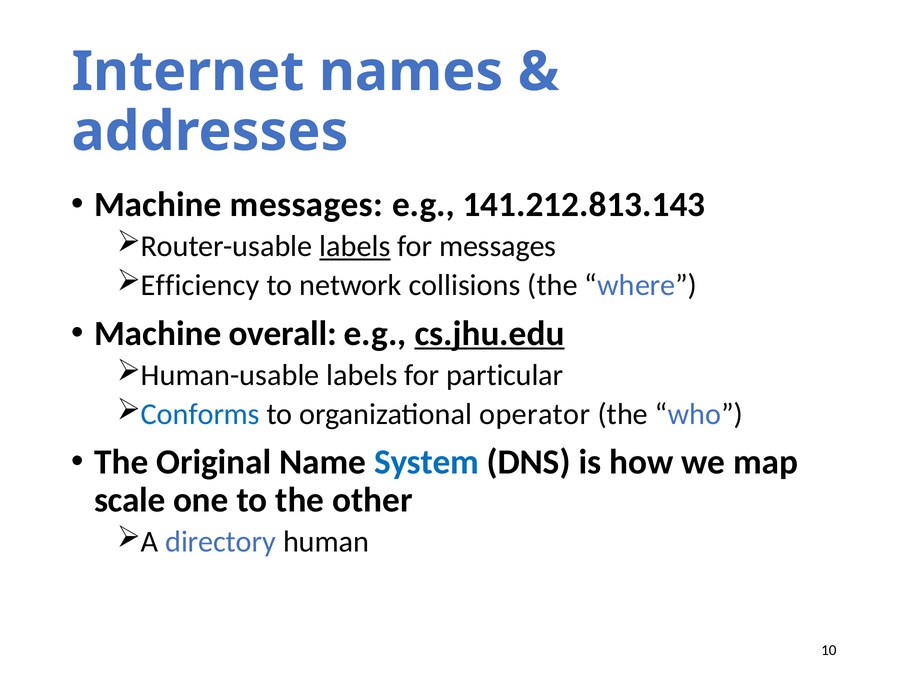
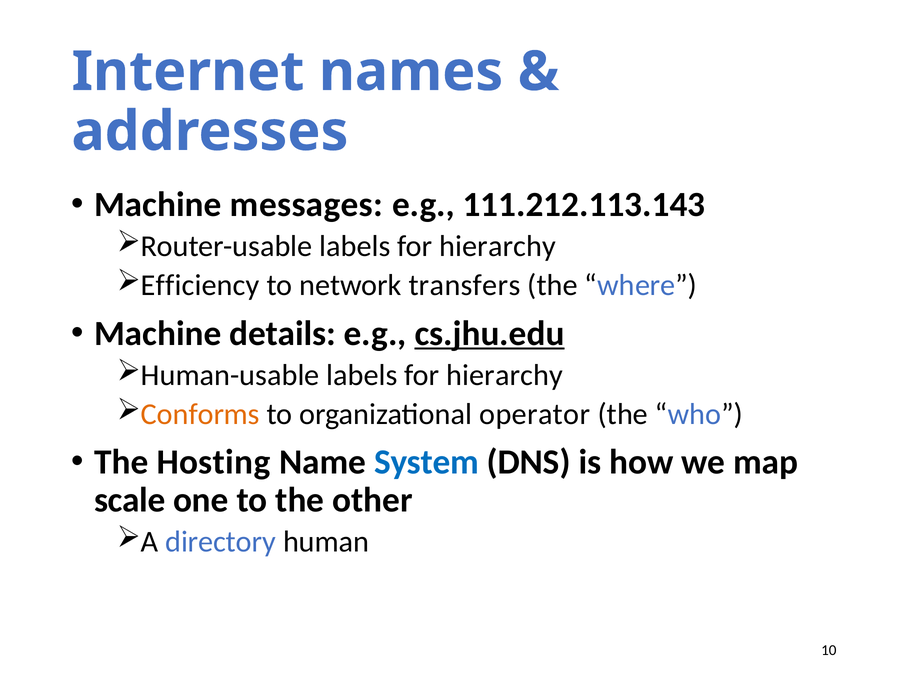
141.212.813.143: 141.212.813.143 -> 111.212.113.143
labels at (355, 246) underline: present -> none
messages at (498, 246): messages -> hierarchy
collisions: collisions -> transfers
overall: overall -> details
Human-usable labels for particular: particular -> hierarchy
Conforms colour: blue -> orange
Original: Original -> Hosting
